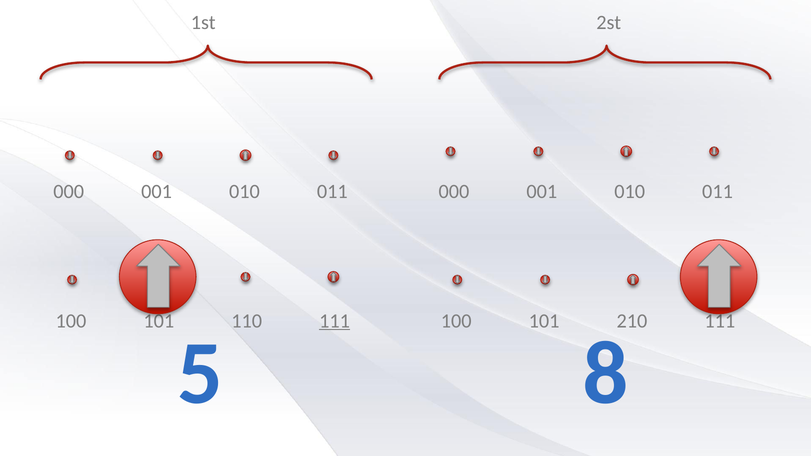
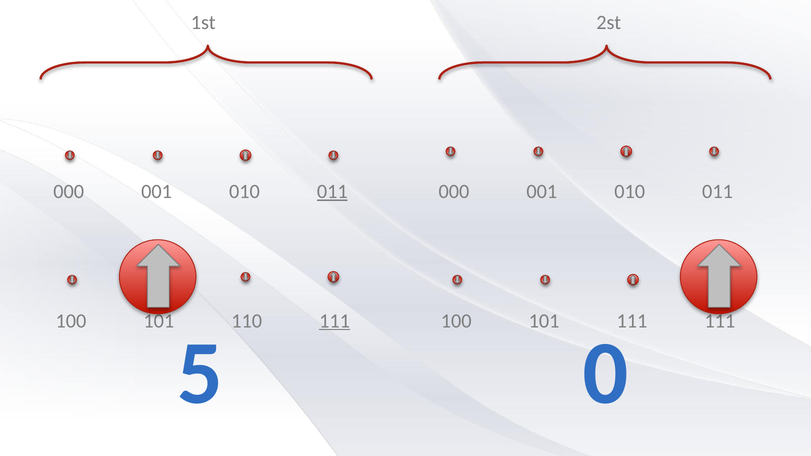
011 at (332, 192) underline: none -> present
101 210: 210 -> 111
8: 8 -> 0
